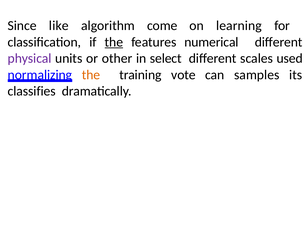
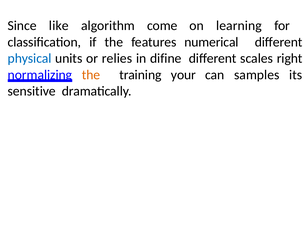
the at (114, 42) underline: present -> none
physical colour: purple -> blue
other: other -> relies
select: select -> difine
used: used -> right
vote: vote -> your
classifies: classifies -> sensitive
